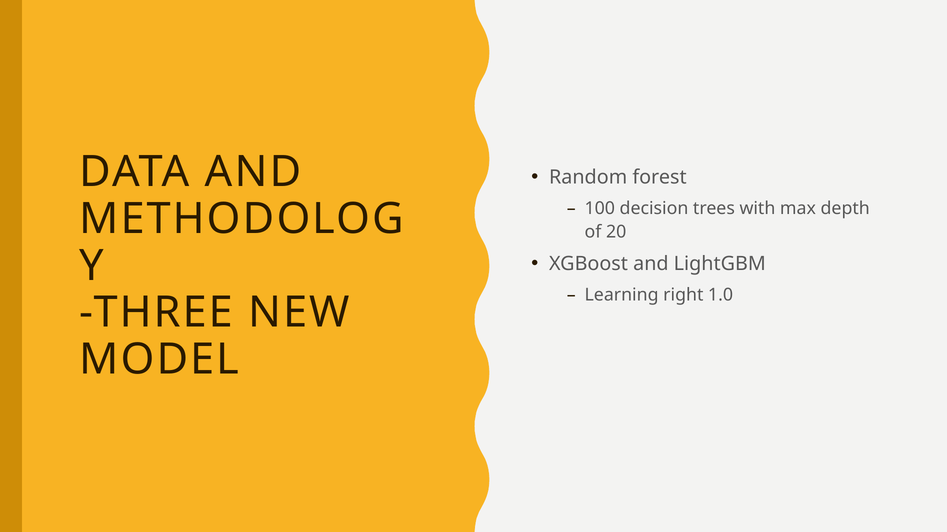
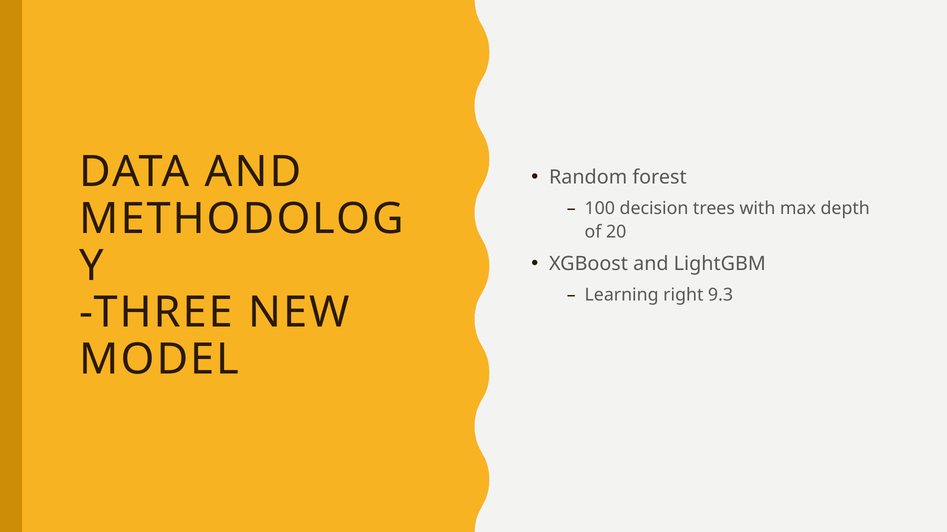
1.0: 1.0 -> 9.3
